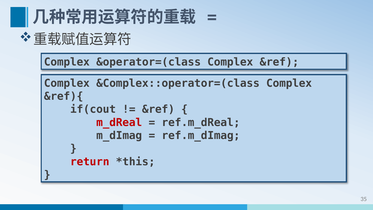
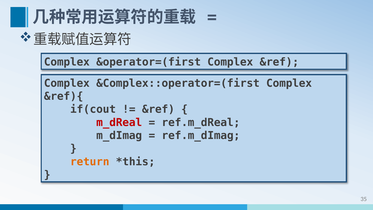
&operator=(class: &operator=(class -> &operator=(first
&Complex::operator=(class: &Complex::operator=(class -> &Complex::operator=(first
return colour: red -> orange
